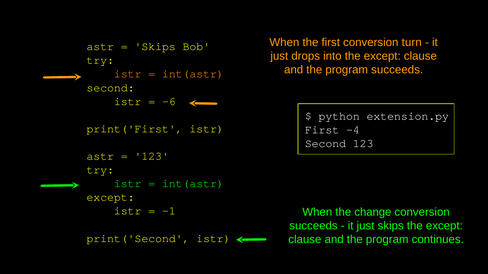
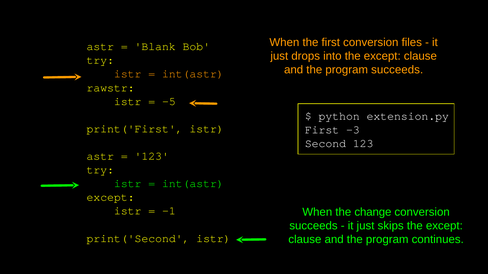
turn: turn -> files
Skips at (155, 47): Skips -> Blank
second at (111, 88): second -> rawstr
-6: -6 -> -5
-4: -4 -> -3
